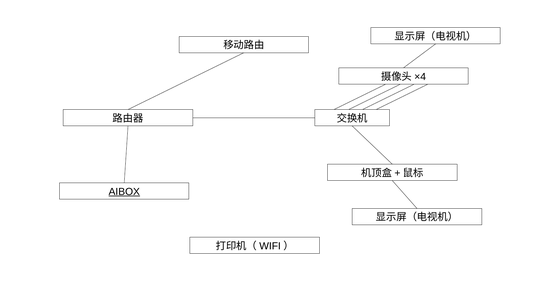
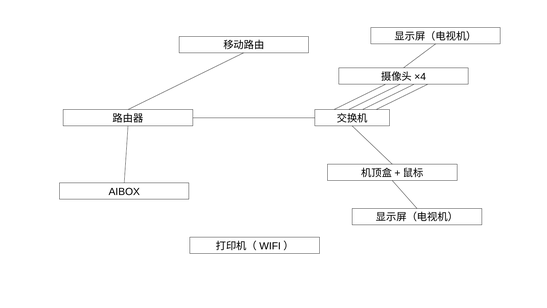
AIBOX underline: present -> none
